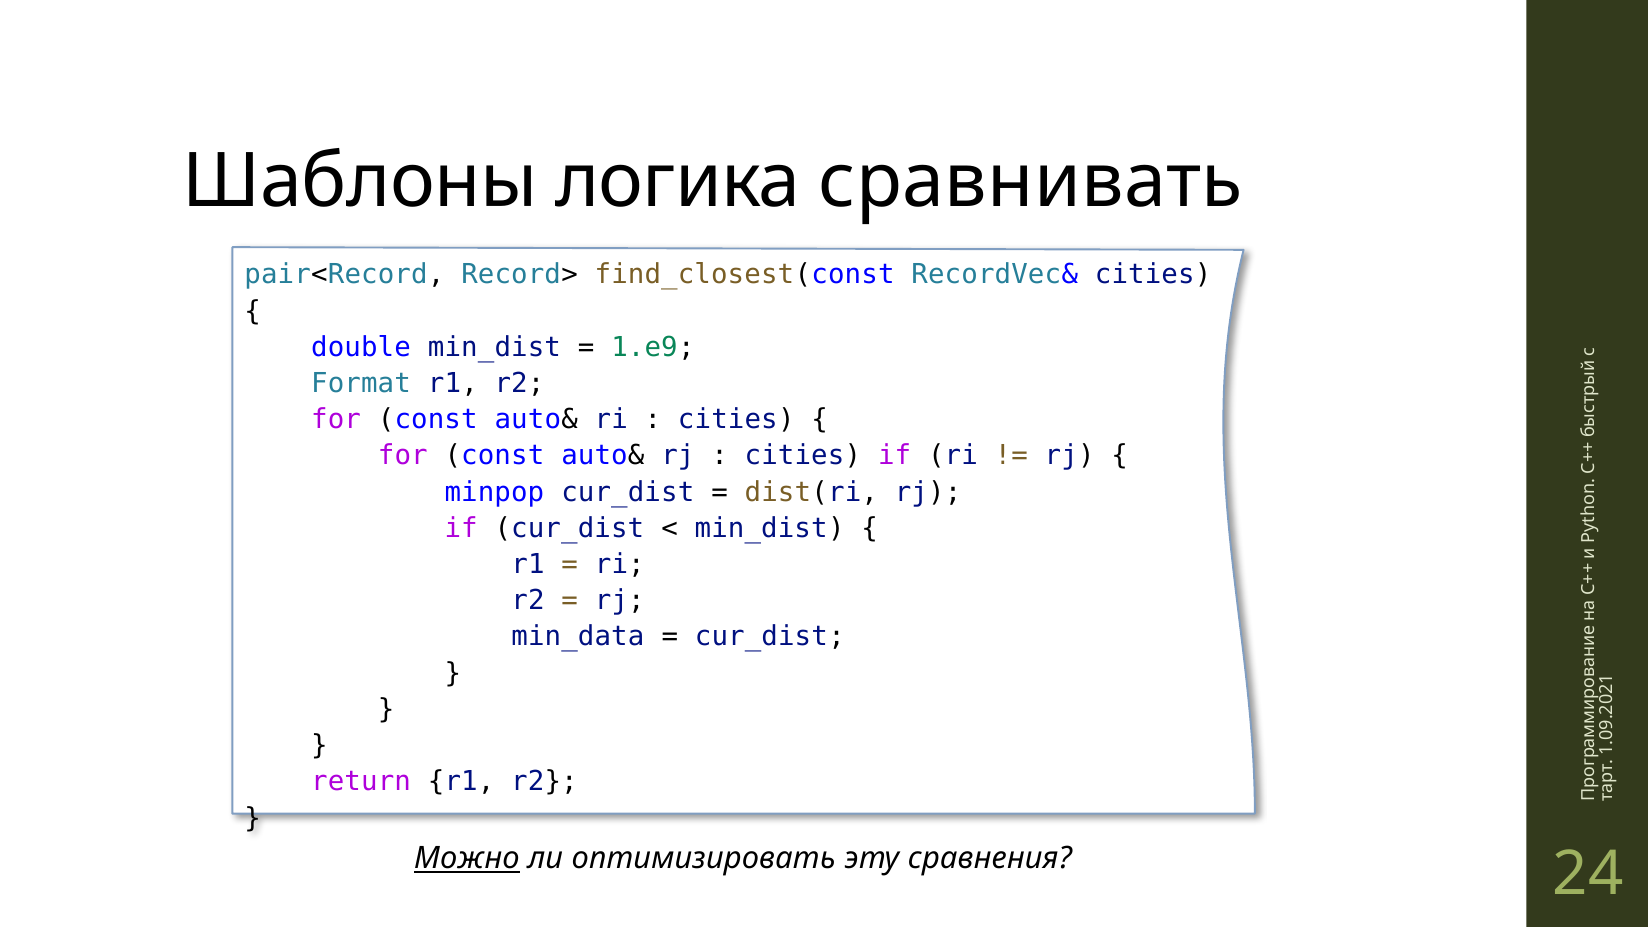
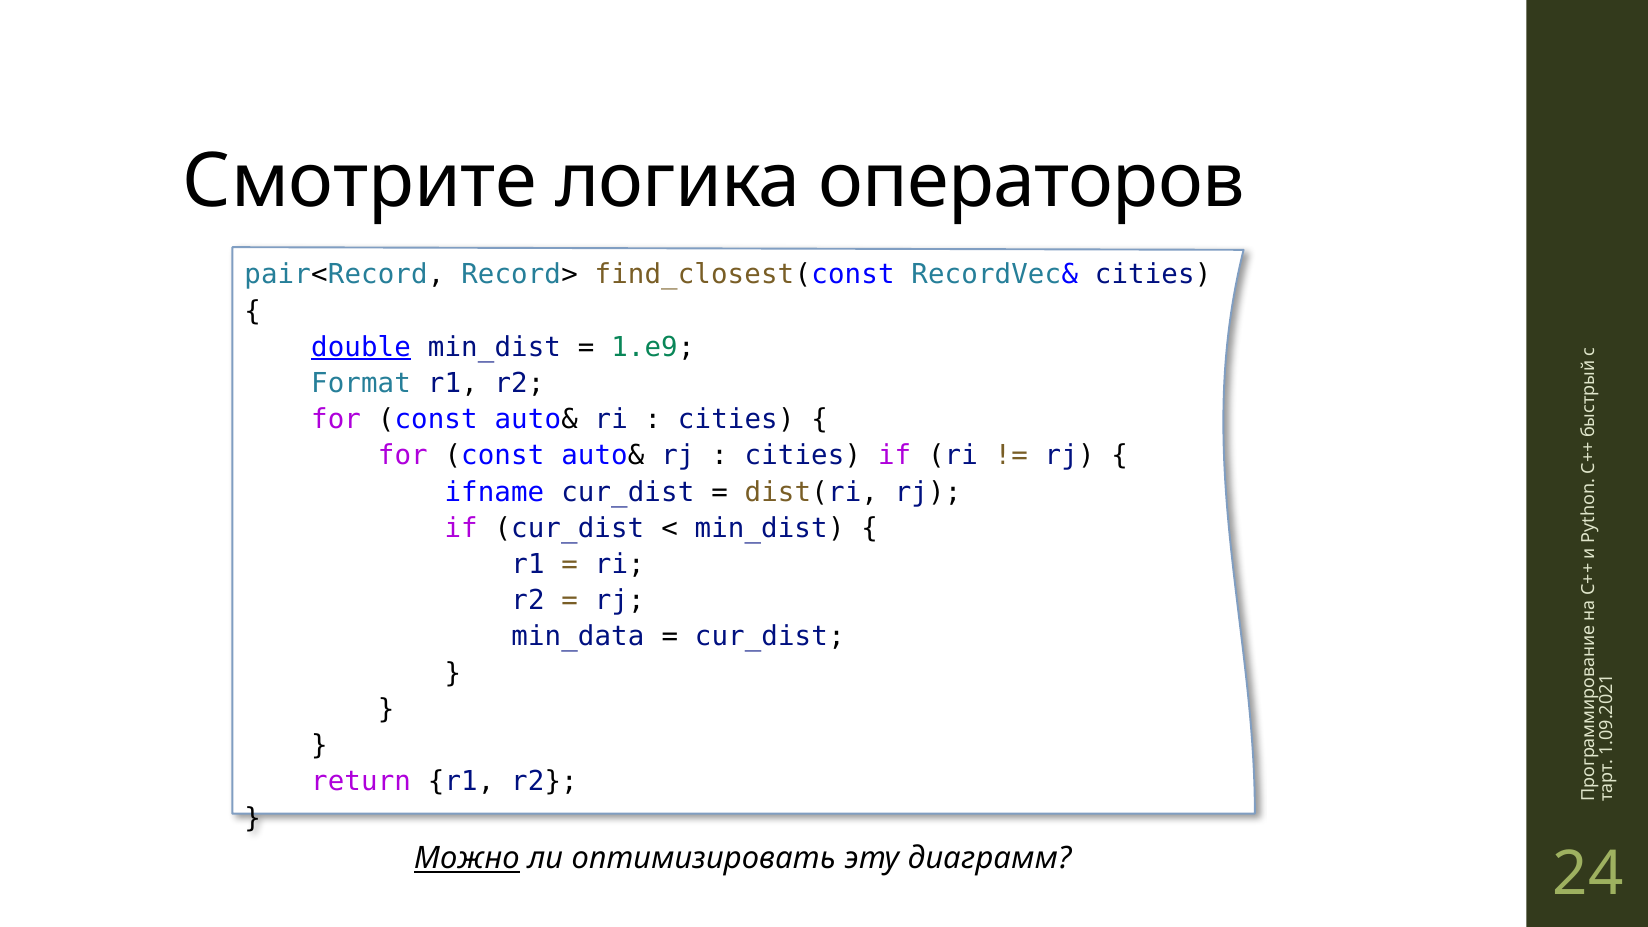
Шаблоны: Шаблоны -> Смотрите
сравнивать: сравнивать -> операторов
double underline: none -> present
minpop: minpop -> ifname
сравнения: сравнения -> диаграмм
